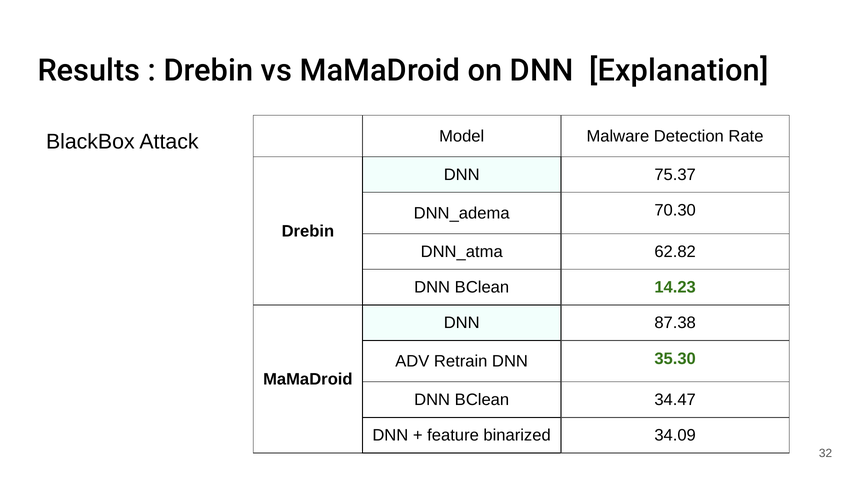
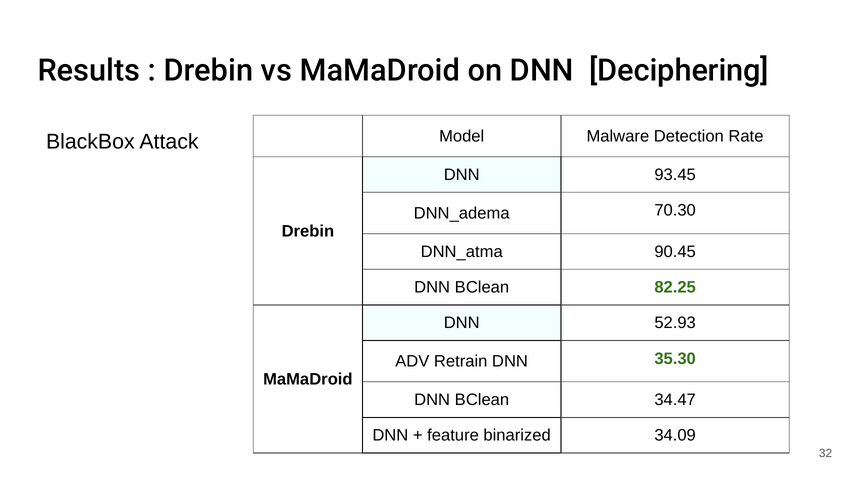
Explanation: Explanation -> Deciphering
75.37: 75.37 -> 93.45
62.82: 62.82 -> 90.45
14.23: 14.23 -> 82.25
87.38: 87.38 -> 52.93
